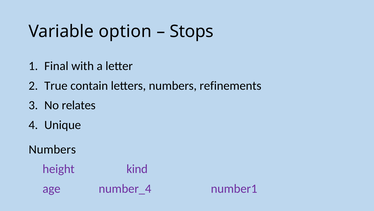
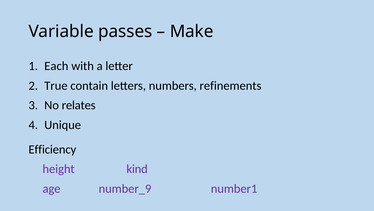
option: option -> passes
Stops: Stops -> Make
Final: Final -> Each
Numbers at (52, 149): Numbers -> Efficiency
number_4: number_4 -> number_9
